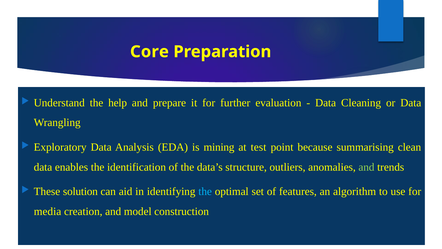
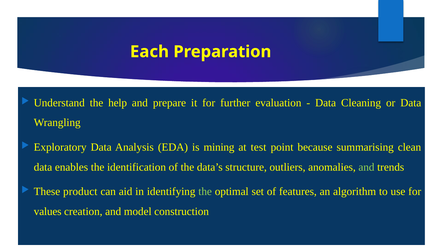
Core: Core -> Each
solution: solution -> product
the at (205, 191) colour: light blue -> light green
media: media -> values
